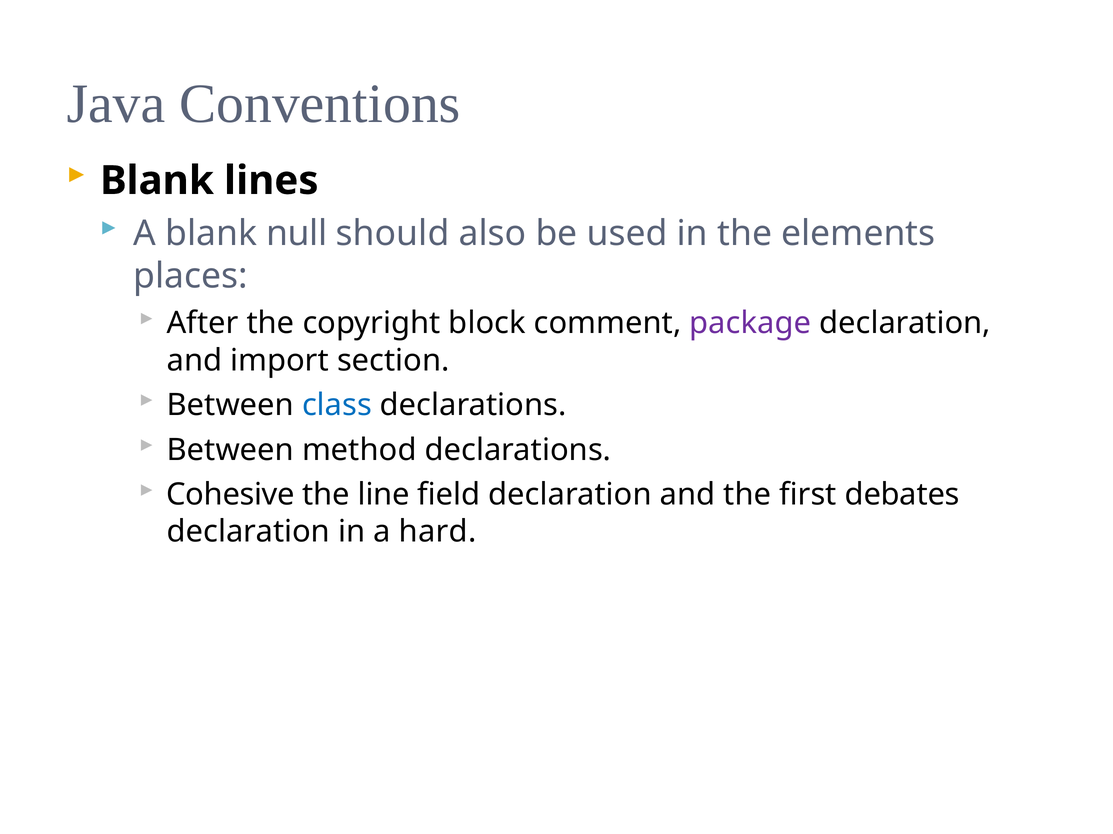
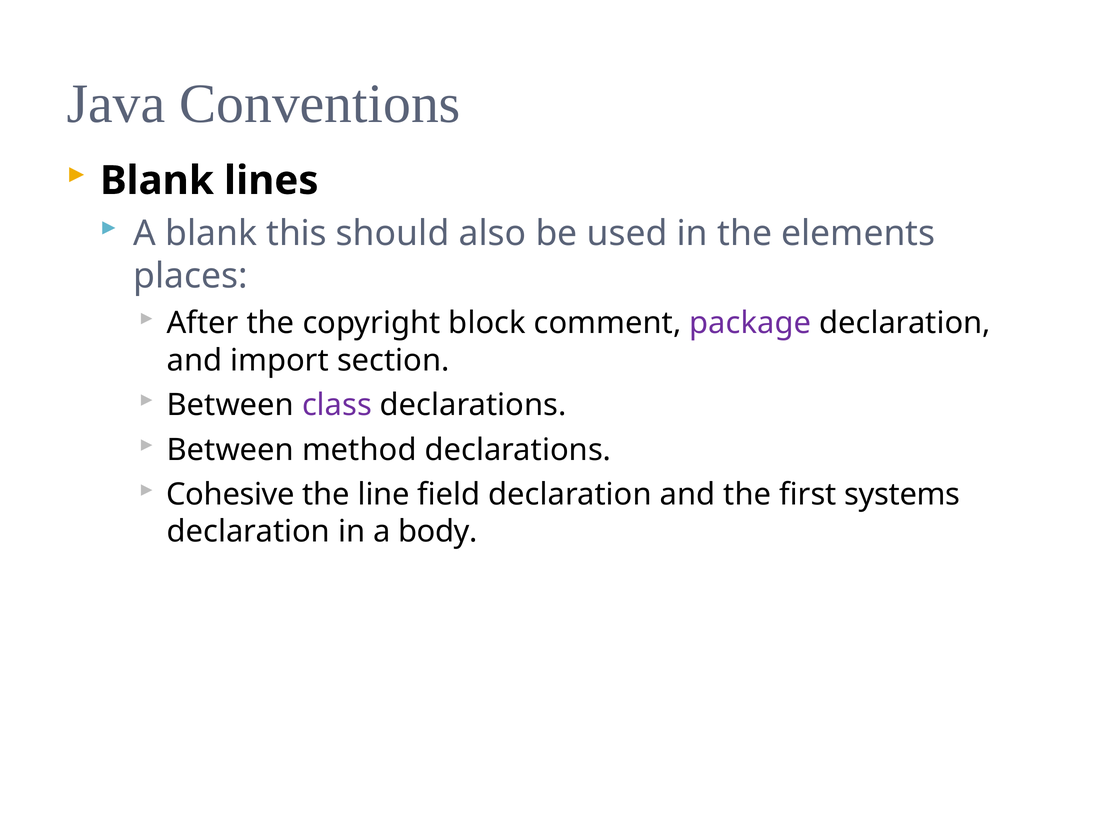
null: null -> this
class colour: blue -> purple
debates: debates -> systems
hard: hard -> body
